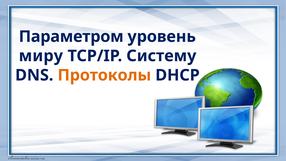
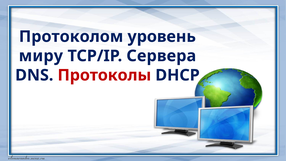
Параметром: Параметром -> Протоколом
Систему: Систему -> Сервера
Протоколы colour: orange -> red
